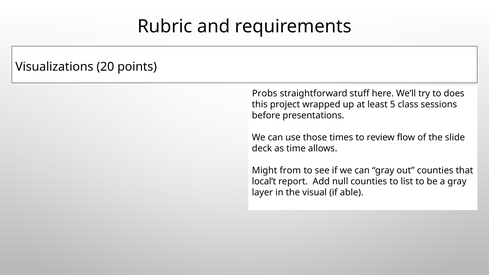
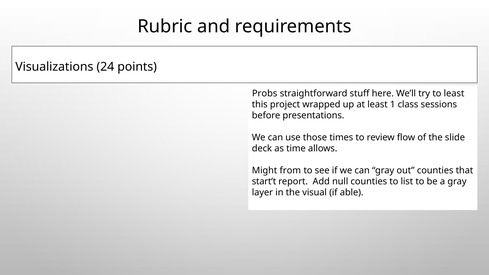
20: 20 -> 24
to does: does -> least
5: 5 -> 1
local’t: local’t -> start’t
